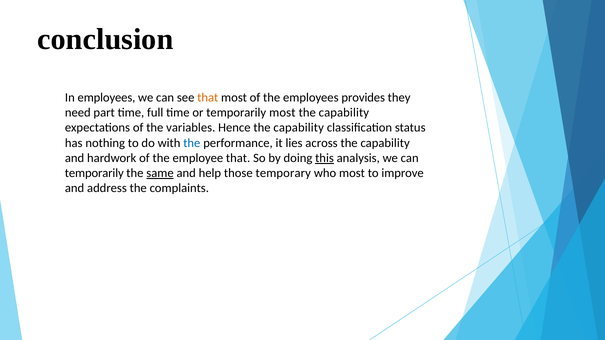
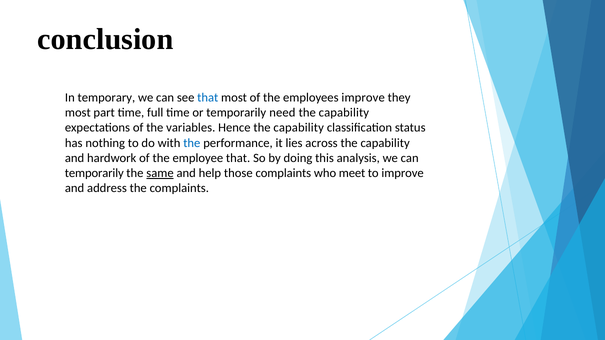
In employees: employees -> temporary
that at (208, 98) colour: orange -> blue
employees provides: provides -> improve
need at (78, 113): need -> most
temporarily most: most -> need
this underline: present -> none
those temporary: temporary -> complaints
who most: most -> meet
